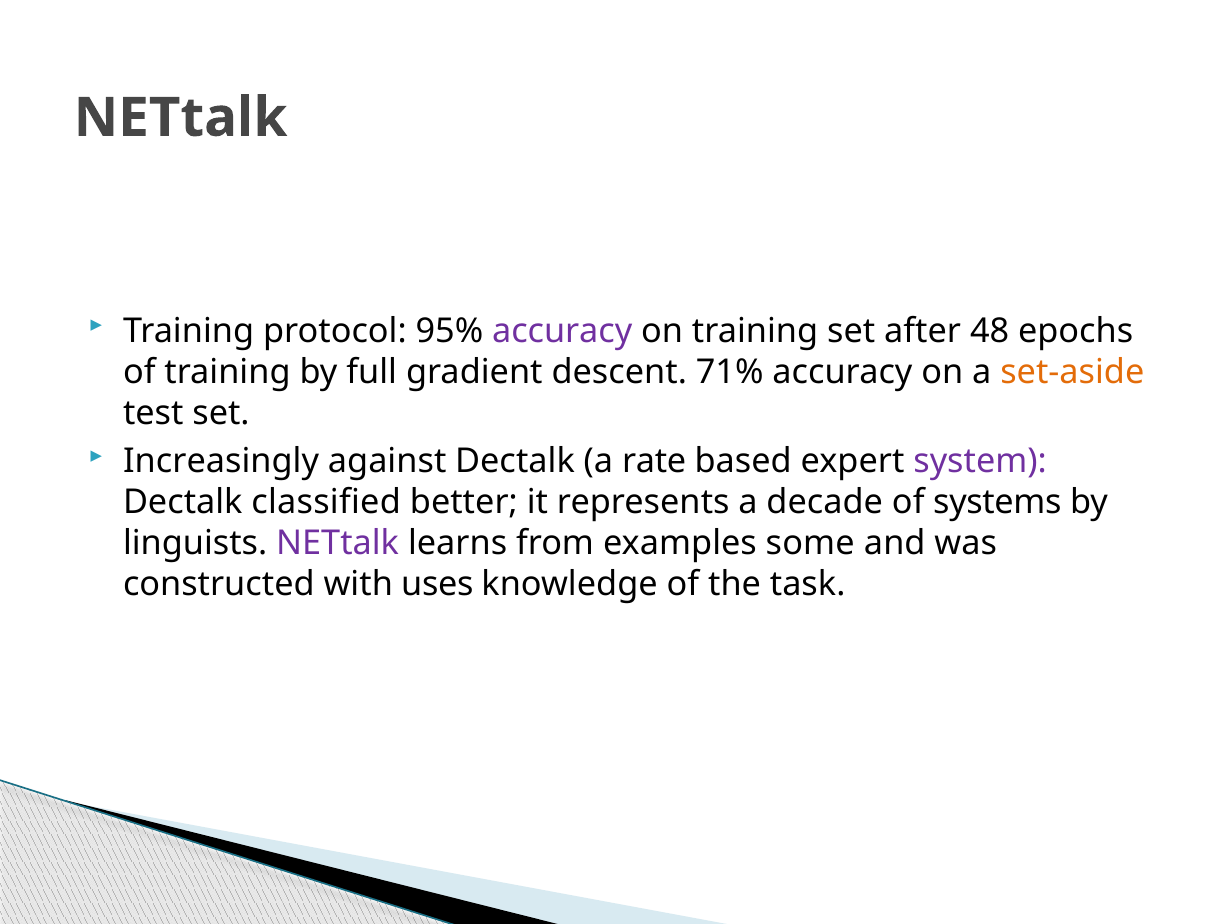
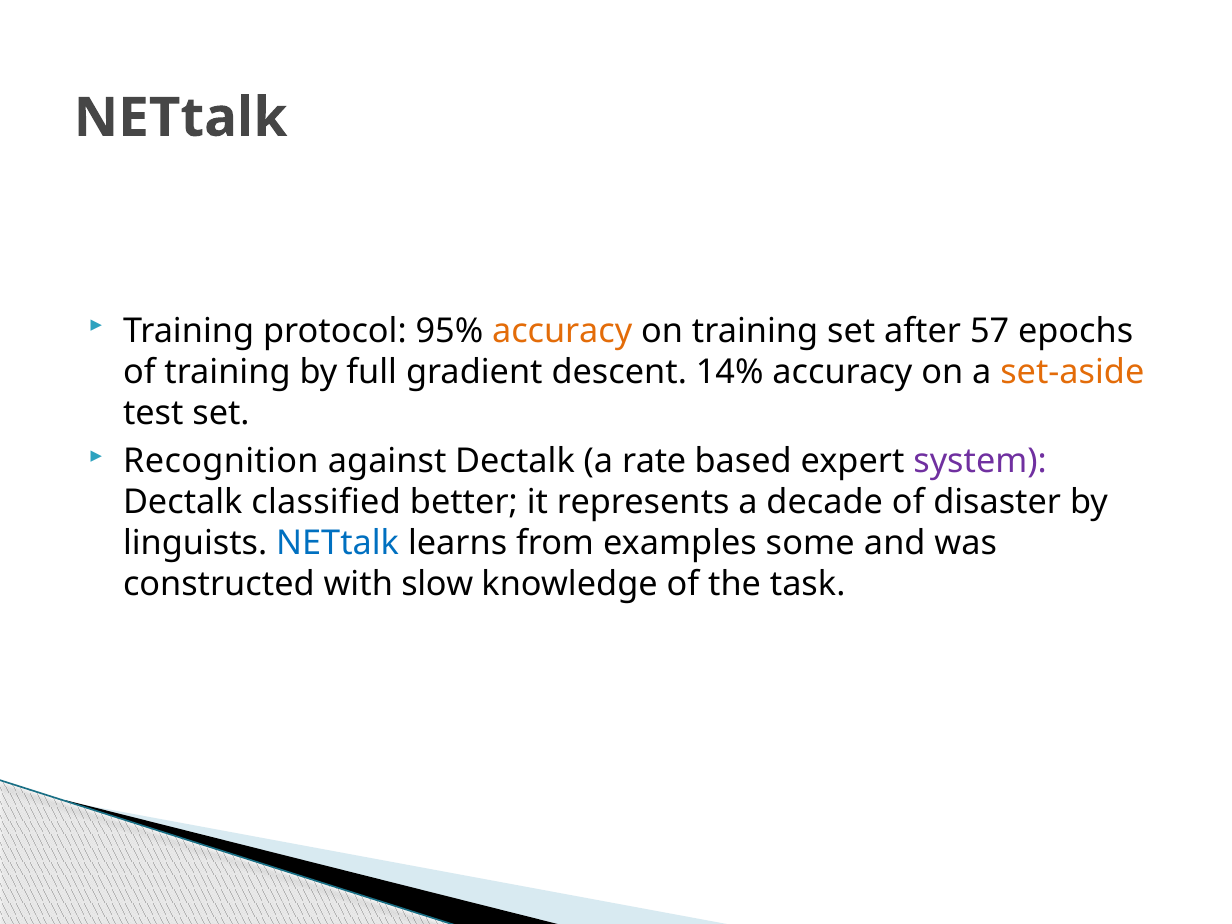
accuracy at (562, 331) colour: purple -> orange
48: 48 -> 57
71%: 71% -> 14%
Increasingly: Increasingly -> Recognition
systems: systems -> disaster
NETtalk at (338, 543) colour: purple -> blue
uses: uses -> slow
